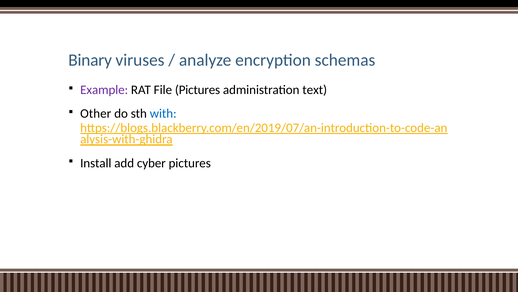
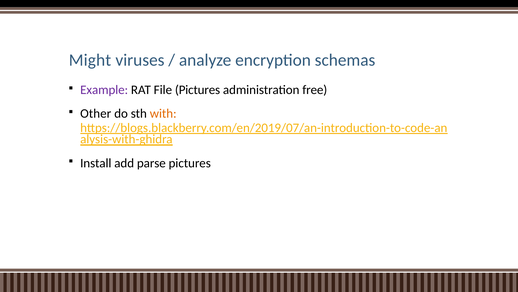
Binary: Binary -> Might
text: text -> free
with colour: blue -> orange
cyber: cyber -> parse
